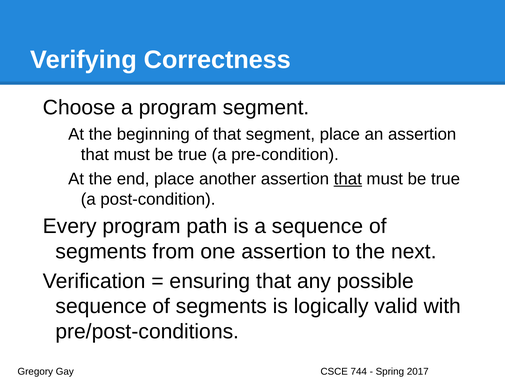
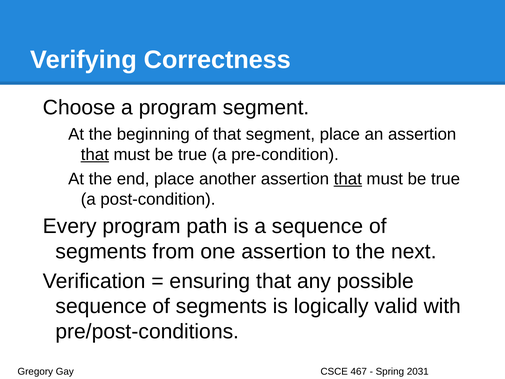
that at (95, 154) underline: none -> present
744: 744 -> 467
2017: 2017 -> 2031
